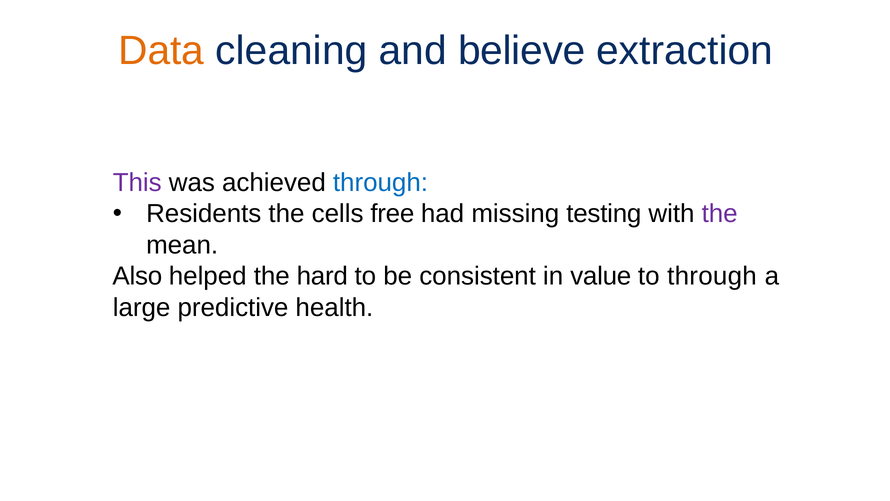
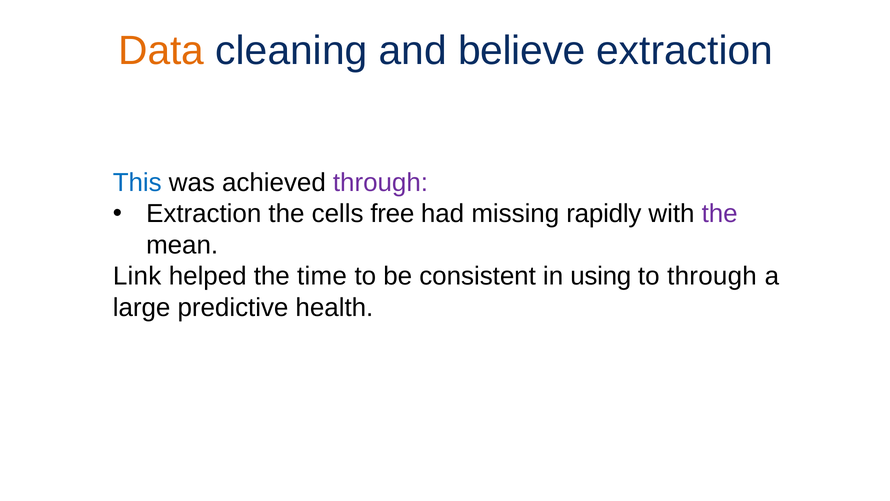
This colour: purple -> blue
through at (380, 183) colour: blue -> purple
Residents at (204, 214): Residents -> Extraction
testing: testing -> rapidly
Also: Also -> Link
hard: hard -> time
value: value -> using
